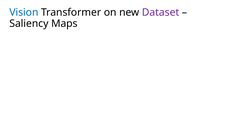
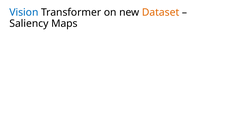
Dataset colour: purple -> orange
